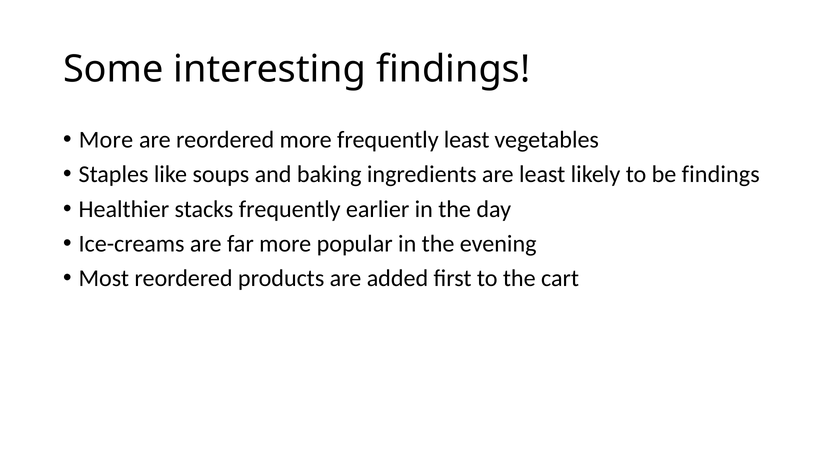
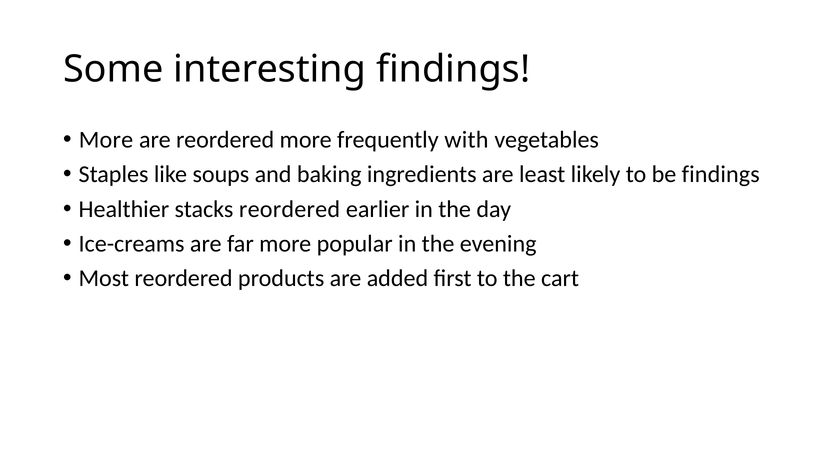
frequently least: least -> with
stacks frequently: frequently -> reordered
